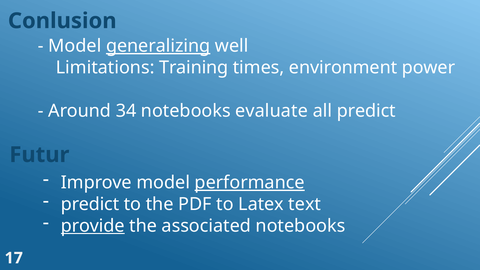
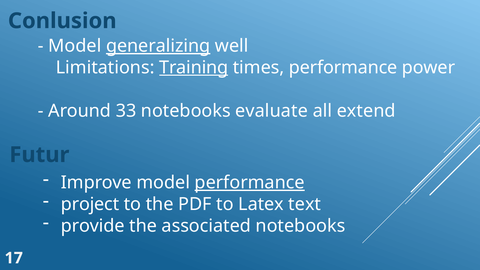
Training underline: none -> present
times environment: environment -> performance
34: 34 -> 33
all predict: predict -> extend
predict at (90, 204): predict -> project
provide underline: present -> none
